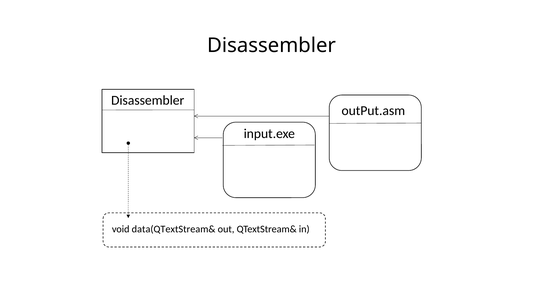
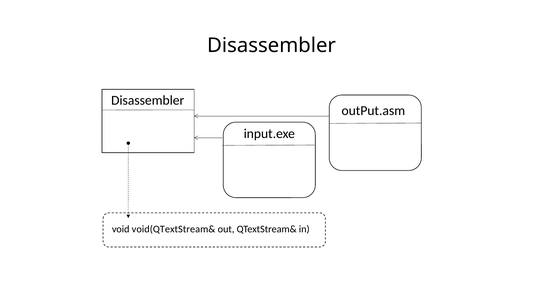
data(QTextStream&: data(QTextStream& -> void(QTextStream&
